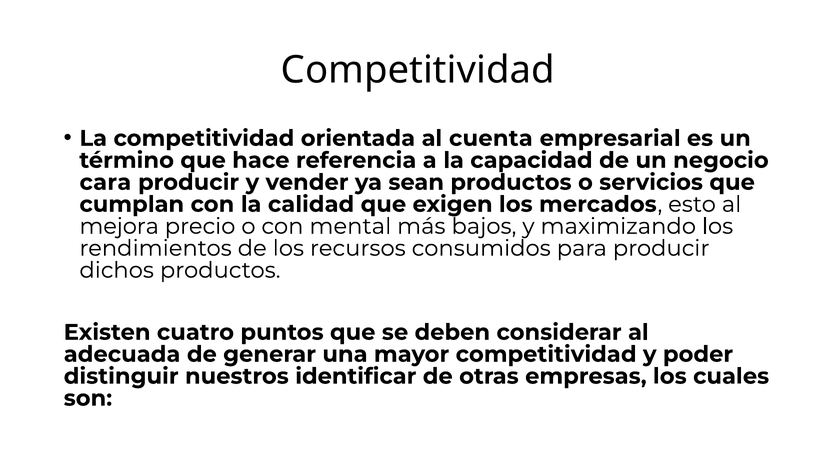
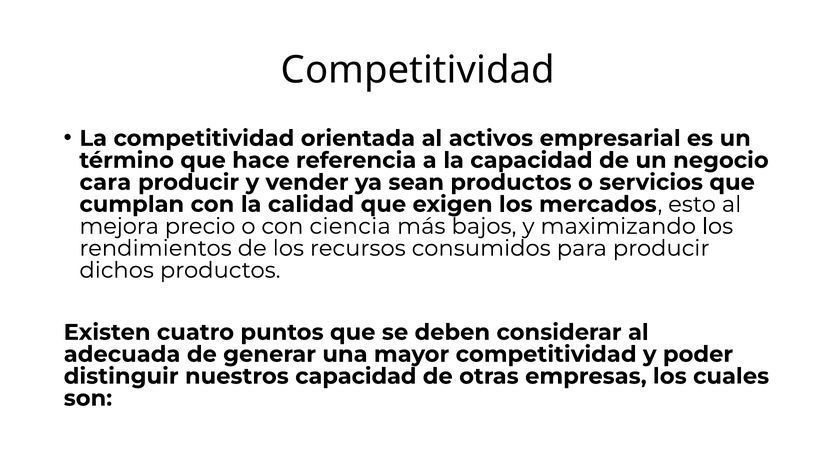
cuenta: cuenta -> activos
mental: mental -> ciencia
nuestros identificar: identificar -> capacidad
